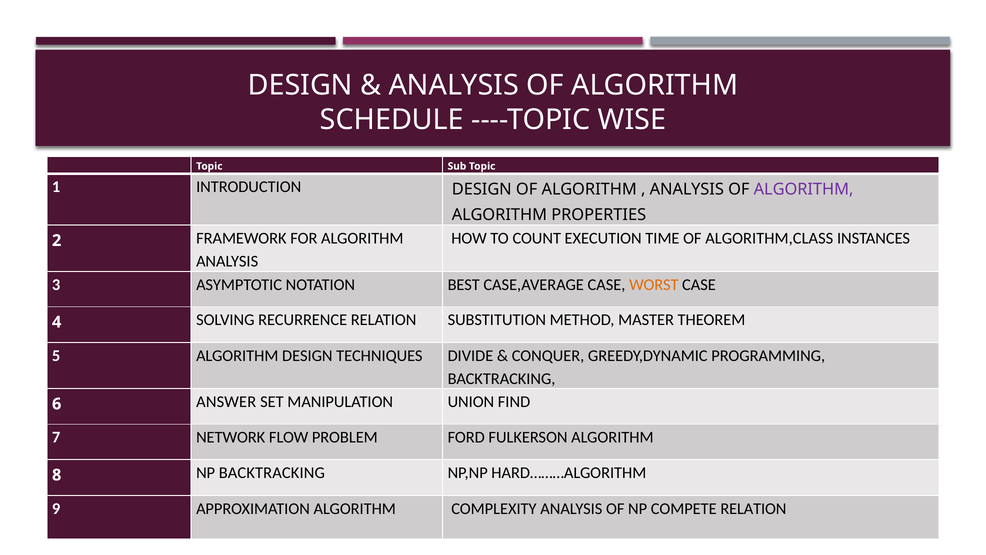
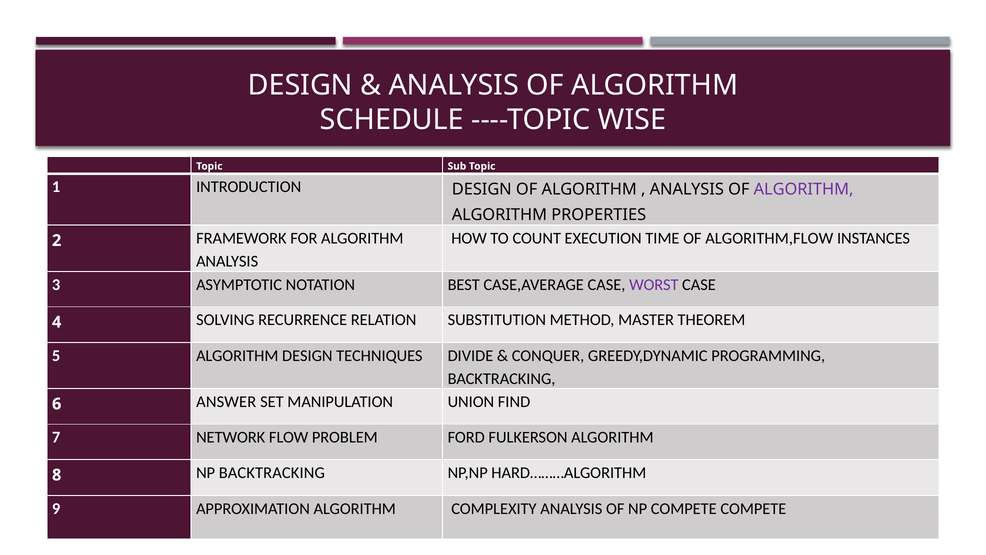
ALGORITHM,CLASS: ALGORITHM,CLASS -> ALGORITHM,FLOW
WORST colour: orange -> purple
COMPETE RELATION: RELATION -> COMPETE
